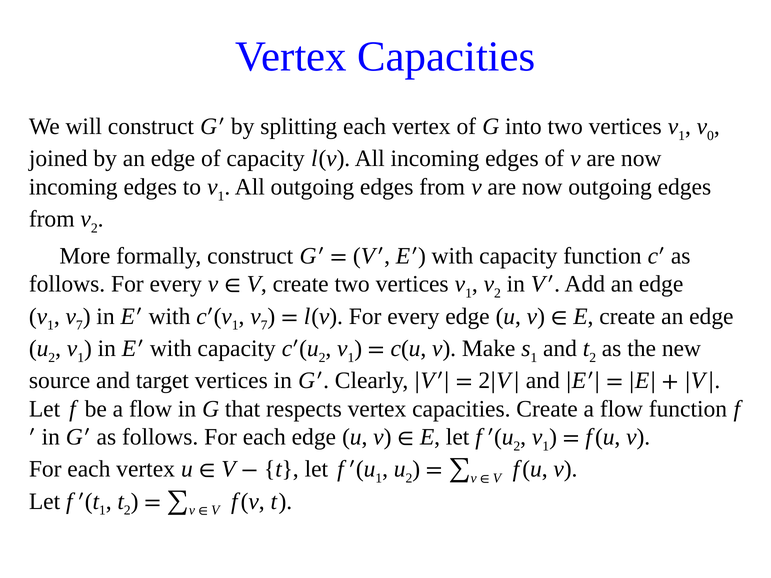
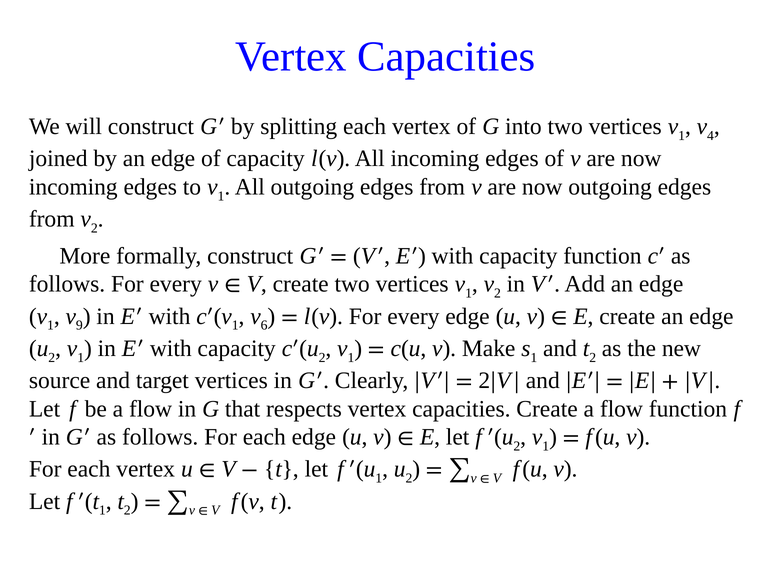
0: 0 -> 4
7 at (79, 326): 7 -> 9
7 at (264, 326): 7 -> 6
